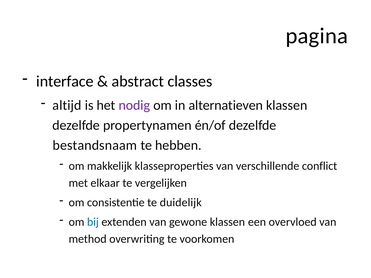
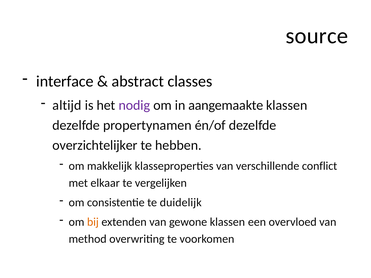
pagina: pagina -> source
alternatieven: alternatieven -> aangemaakte
bestandsnaam: bestandsnaam -> overzichtelijker
bij colour: blue -> orange
